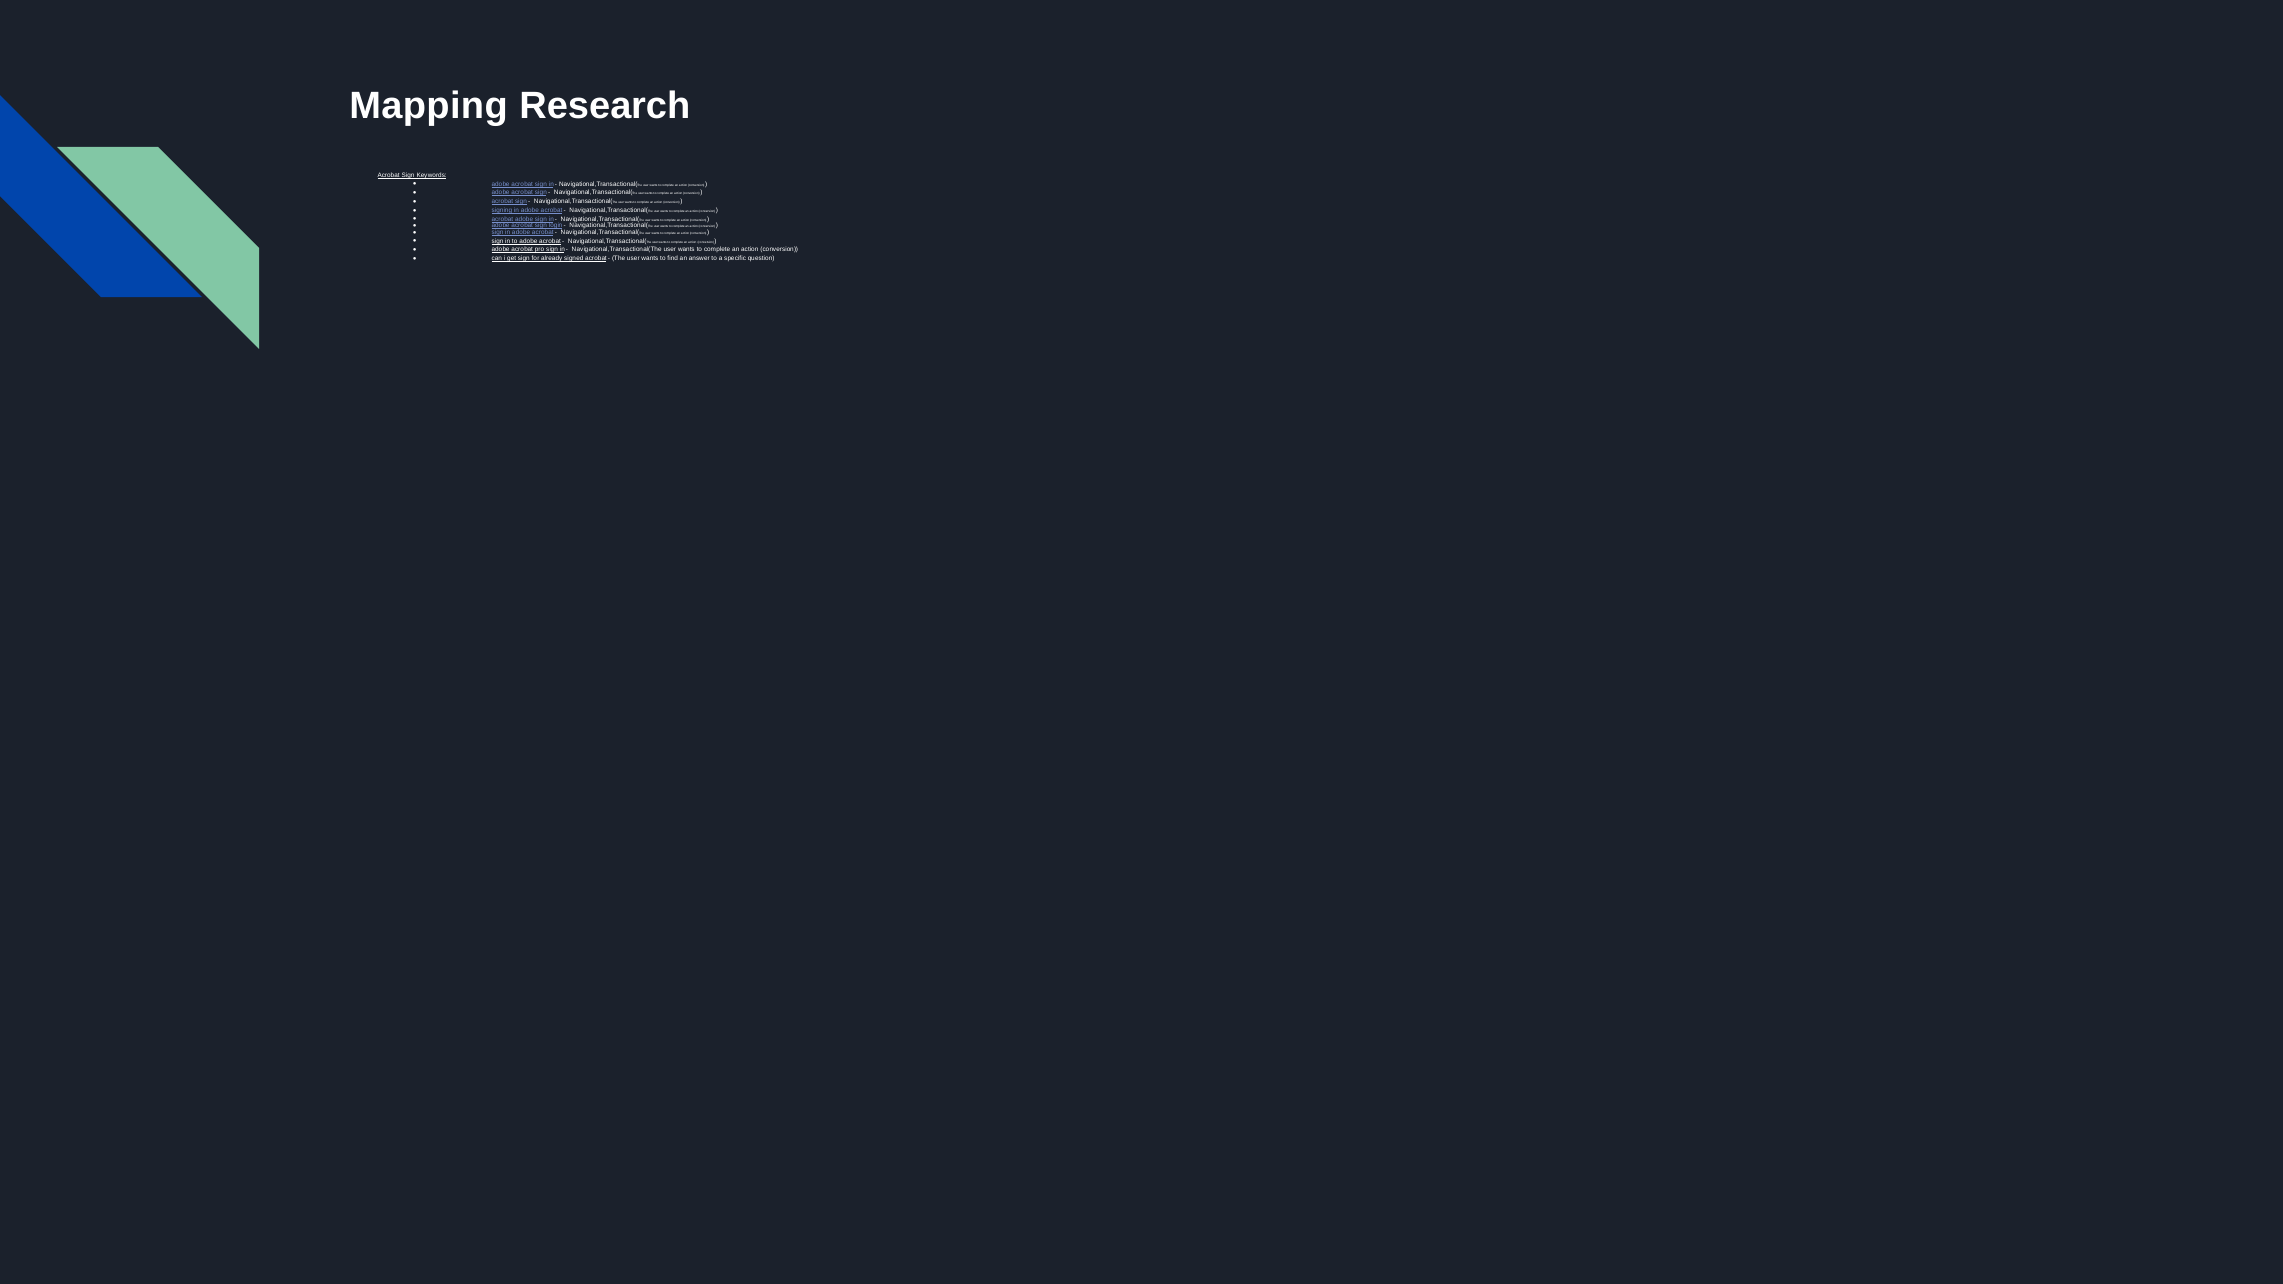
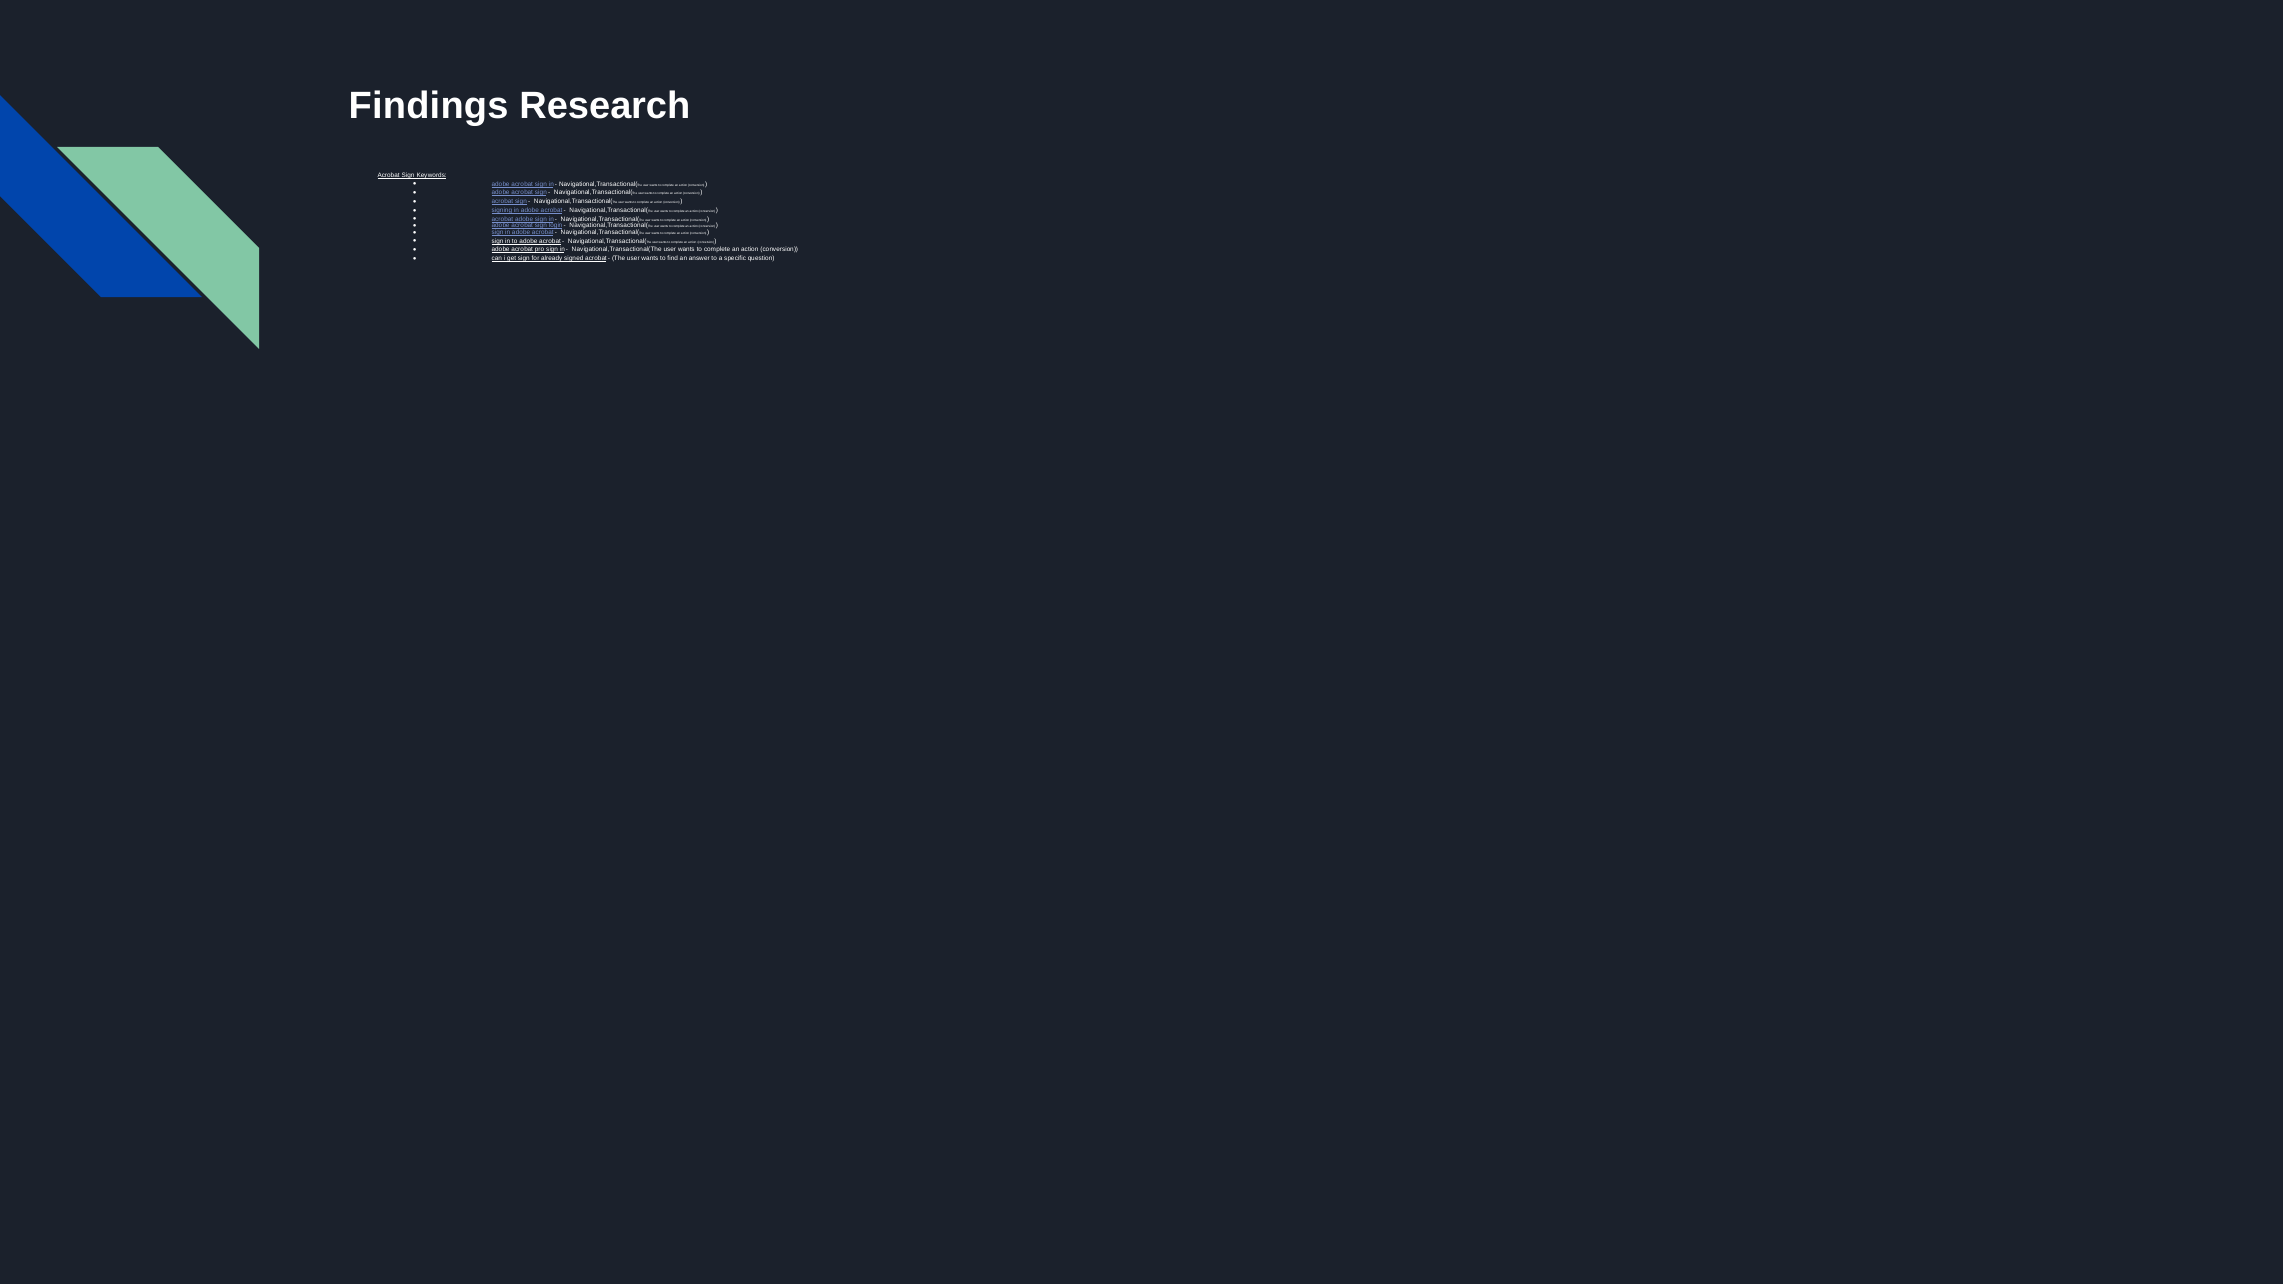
Mapping: Mapping -> Findings
